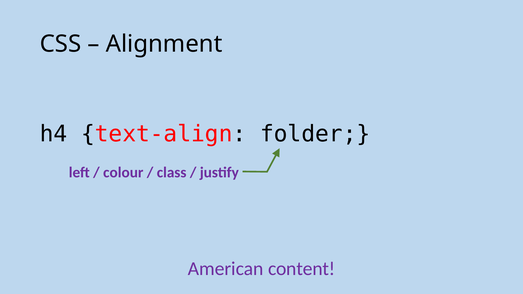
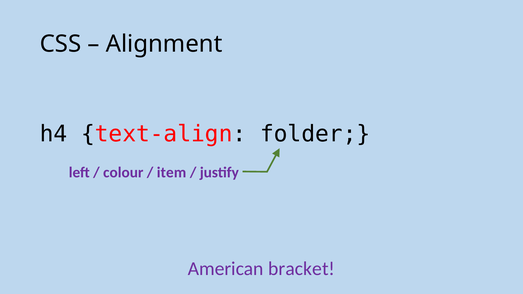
class: class -> item
content: content -> bracket
